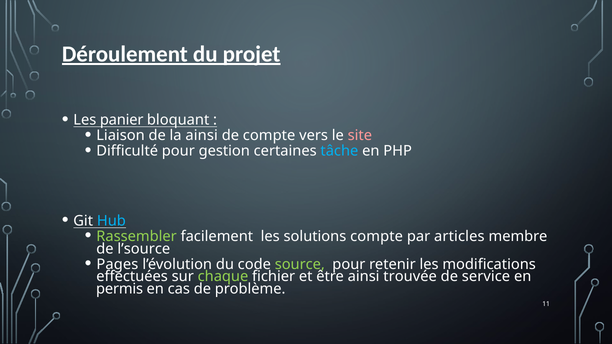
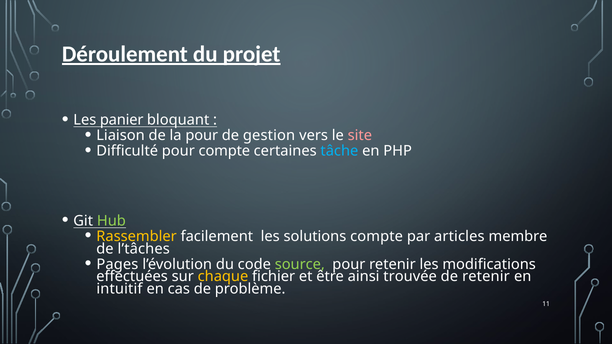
la ainsi: ainsi -> pour
de compte: compte -> gestion
pour gestion: gestion -> compte
Hub colour: light blue -> light green
Rassembler colour: light green -> yellow
l’source: l’source -> l’tâches
chaque colour: light green -> yellow
de service: service -> retenir
permis: permis -> intuitif
